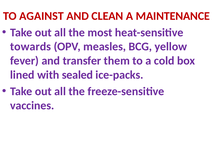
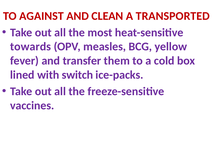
MAINTENANCE: MAINTENANCE -> TRANSPORTED
sealed: sealed -> switch
